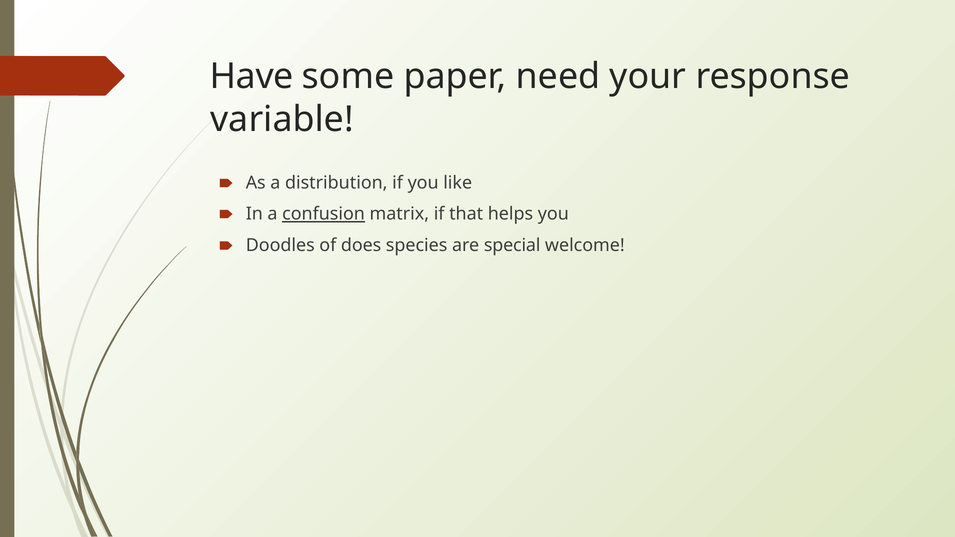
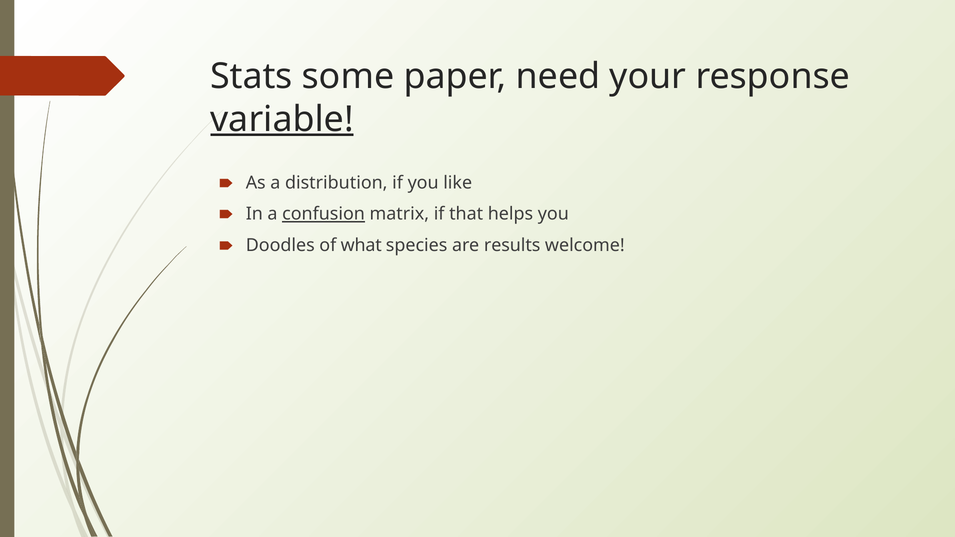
Have: Have -> Stats
variable underline: none -> present
does: does -> what
special: special -> results
